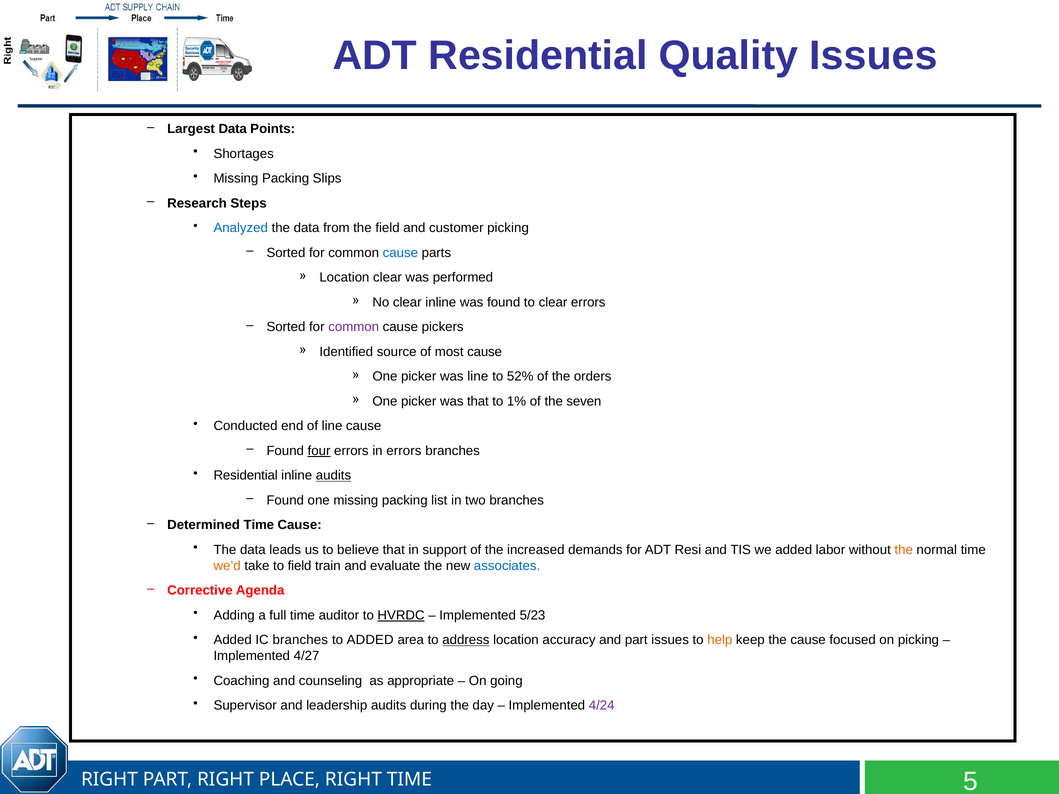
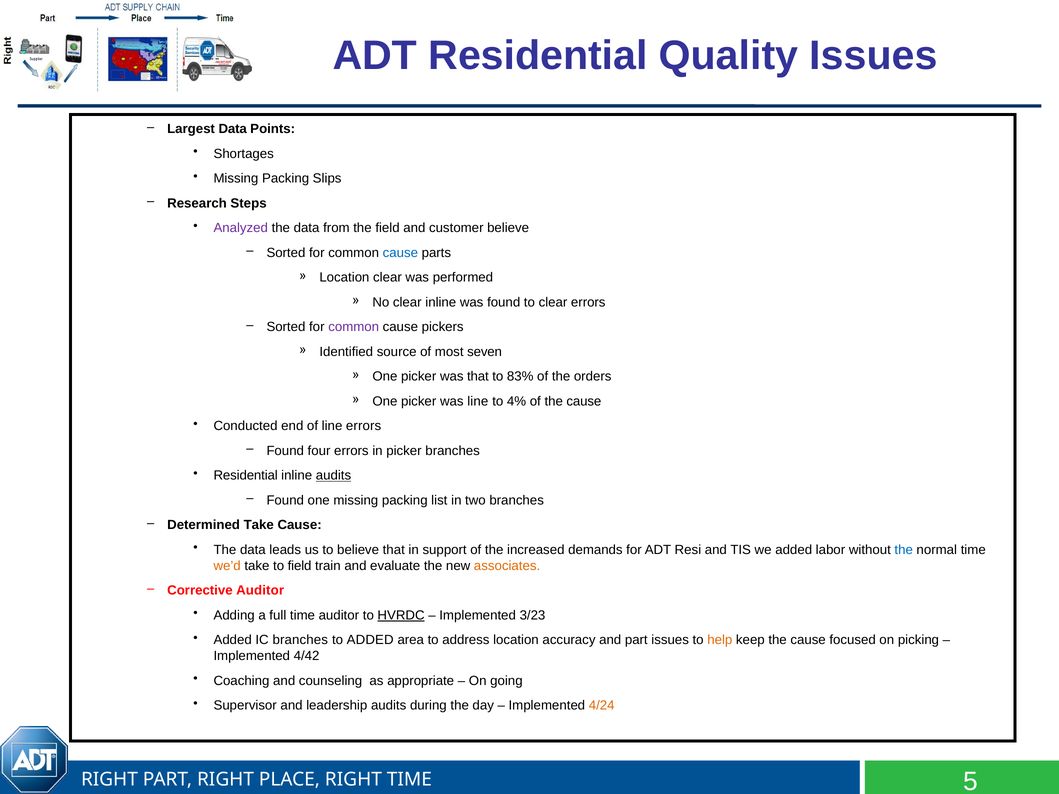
Analyzed colour: blue -> purple
customer picking: picking -> believe
most cause: cause -> seven
was line: line -> that
52%: 52% -> 83%
was that: that -> line
1%: 1% -> 4%
of the seven: seven -> cause
line cause: cause -> errors
four underline: present -> none
in errors: errors -> picker
Determined Time: Time -> Take
the at (904, 550) colour: orange -> blue
associates colour: blue -> orange
Corrective Agenda: Agenda -> Auditor
5/23: 5/23 -> 3/23
address underline: present -> none
4/27: 4/27 -> 4/42
4/24 colour: purple -> orange
